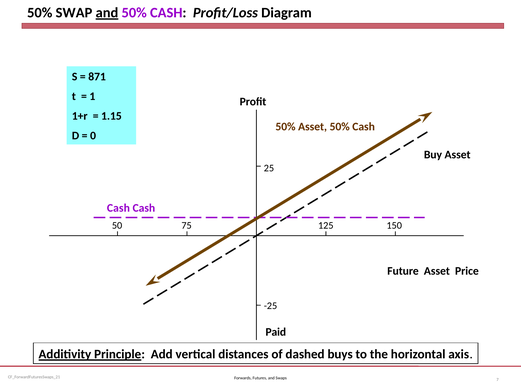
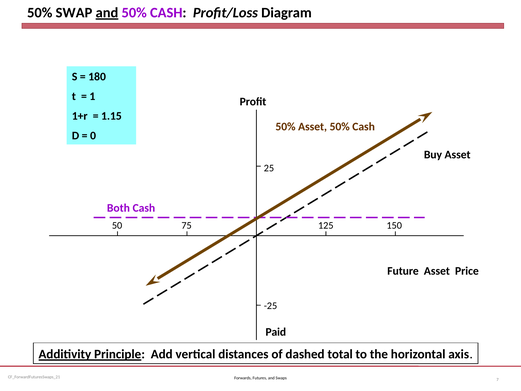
871: 871 -> 180
Cash at (118, 208): Cash -> Both
buys: buys -> total
